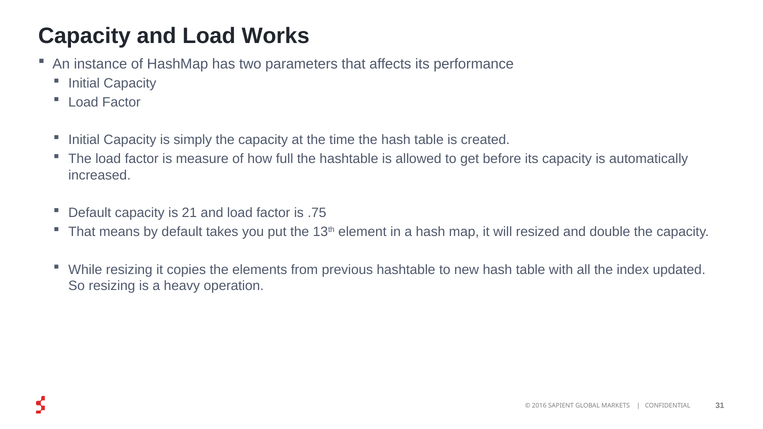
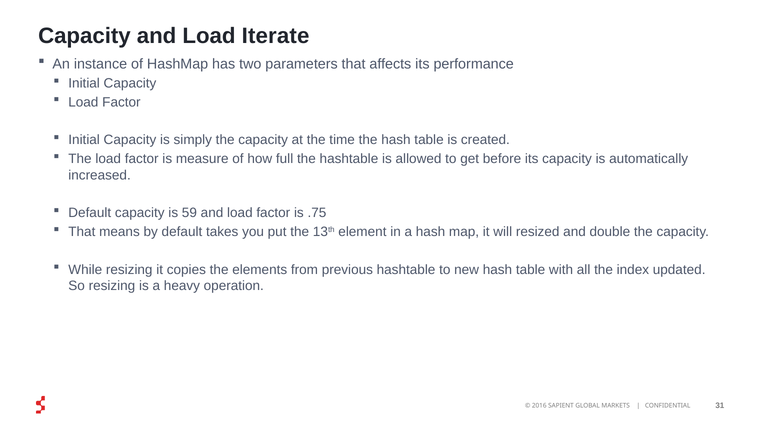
Works: Works -> Iterate
21: 21 -> 59
